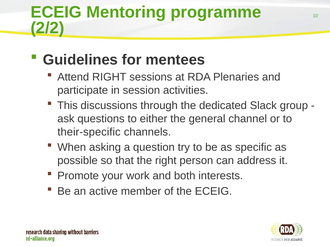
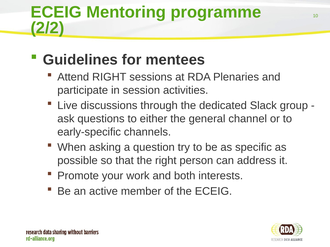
This: This -> Live
their-specific: their-specific -> early-specific
